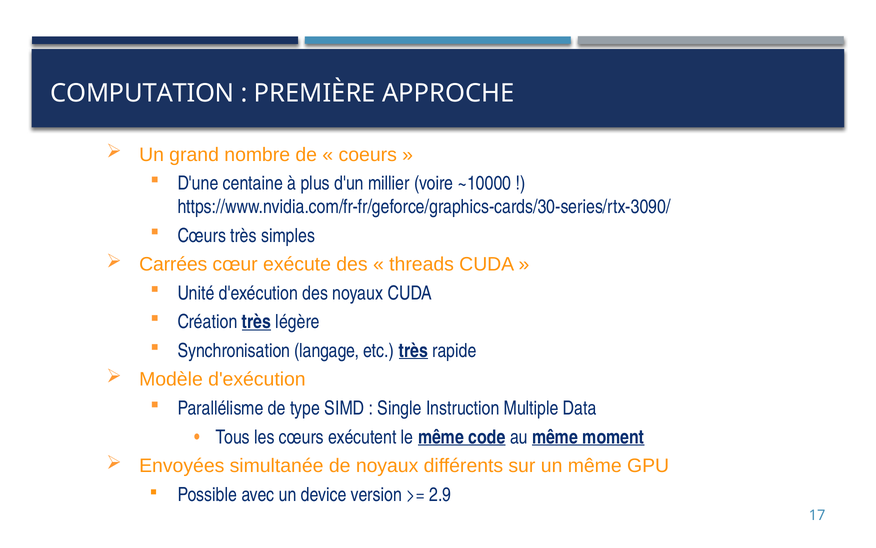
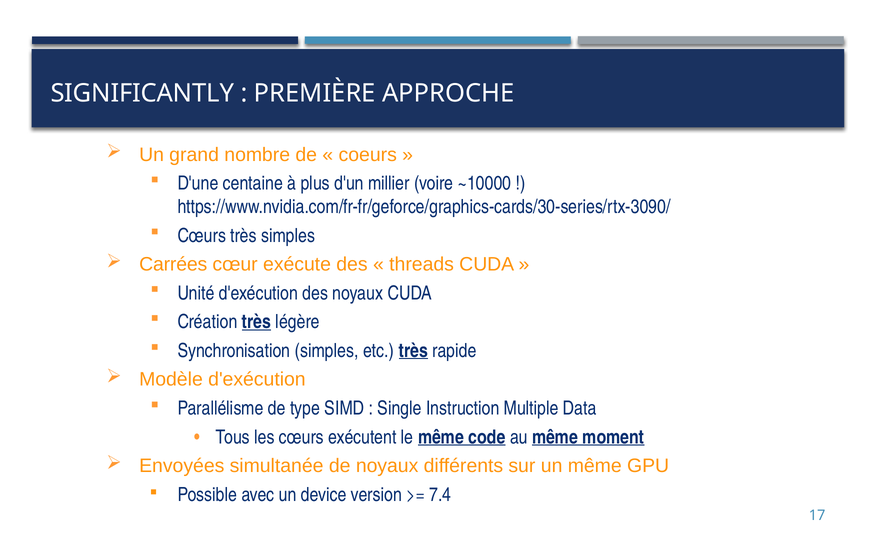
COMPUTATION: COMPUTATION -> SIGNIFICANTLY
Synchronisation langage: langage -> simples
2.9: 2.9 -> 7.4
